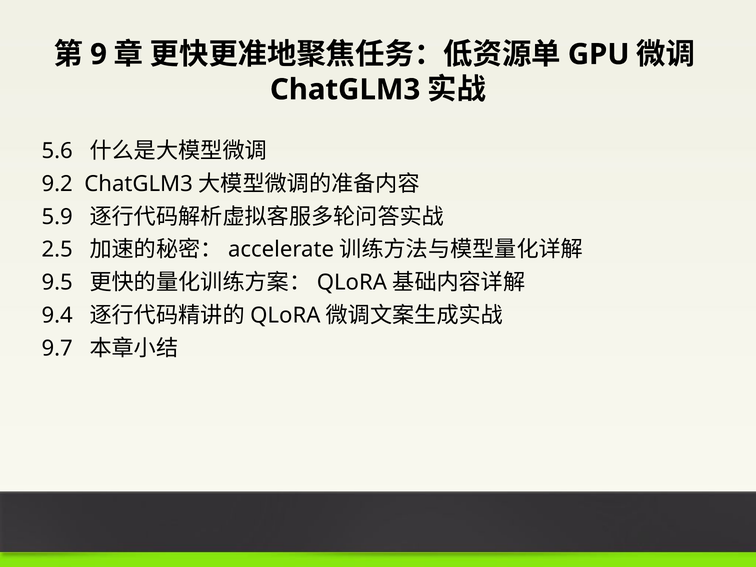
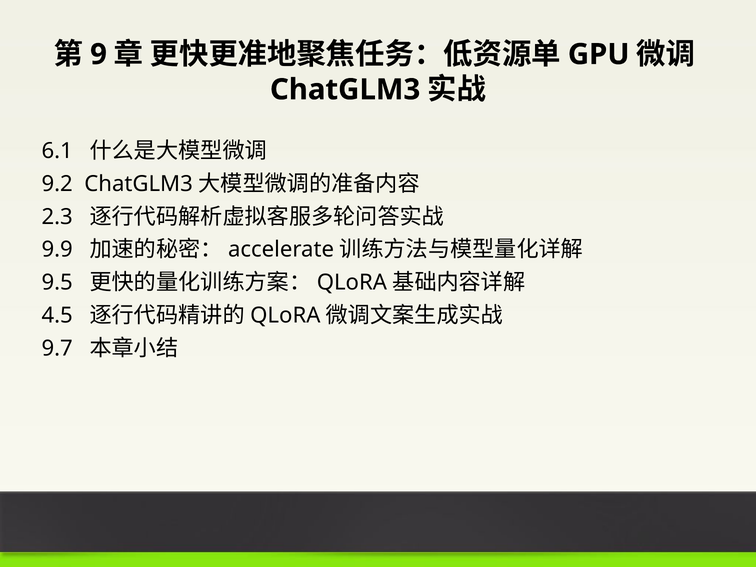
5.6: 5.6 -> 6.1
5.9: 5.9 -> 2.3
2.5: 2.5 -> 9.9
9.4: 9.4 -> 4.5
